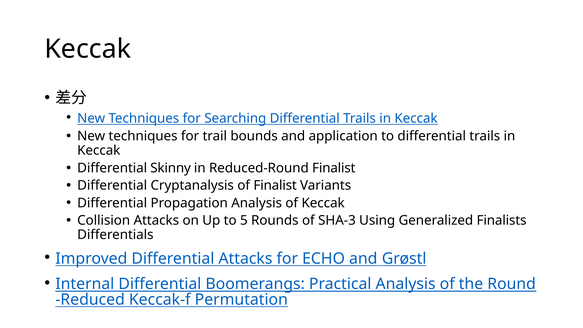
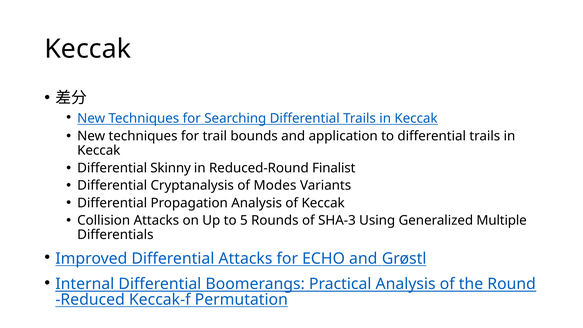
of Finalist: Finalist -> Modes
Finalists: Finalists -> Multiple
